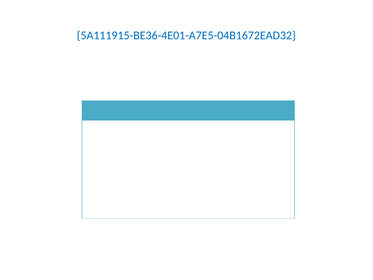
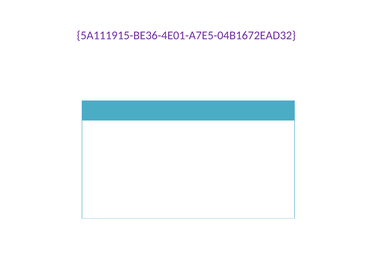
5A111915-BE36-4E01-A7E5-04B1672EAD32 colour: blue -> purple
